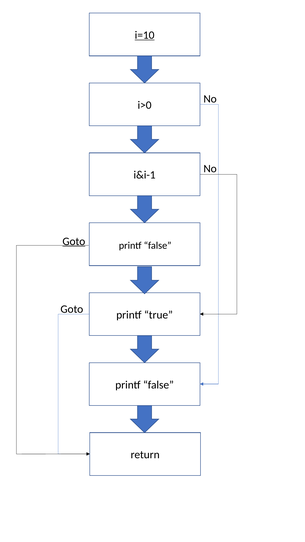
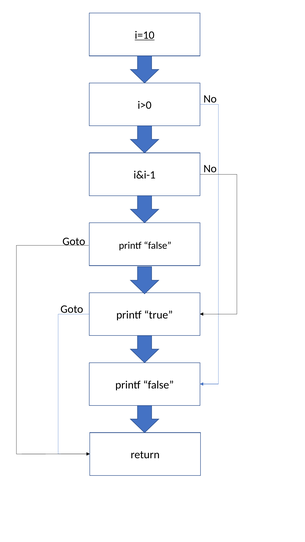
Goto at (74, 241) underline: present -> none
